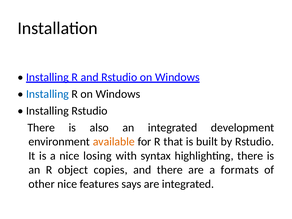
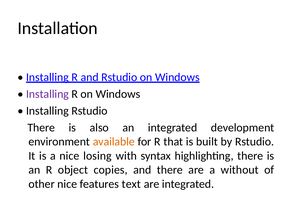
Installing at (47, 94) colour: blue -> purple
formats: formats -> without
says: says -> text
